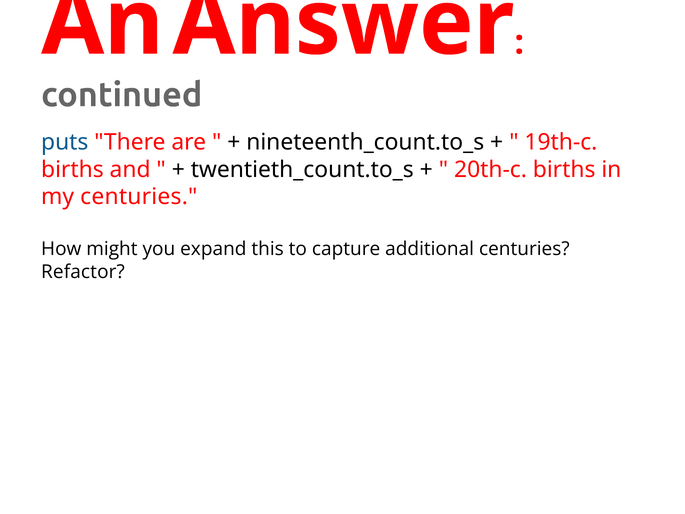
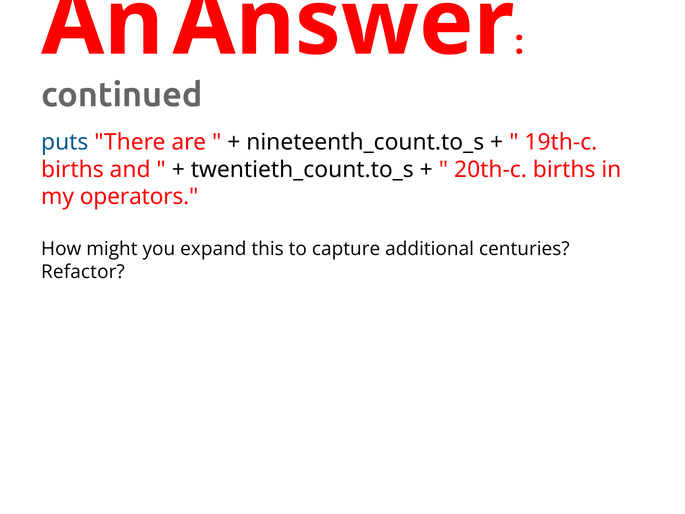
my centuries: centuries -> operators
